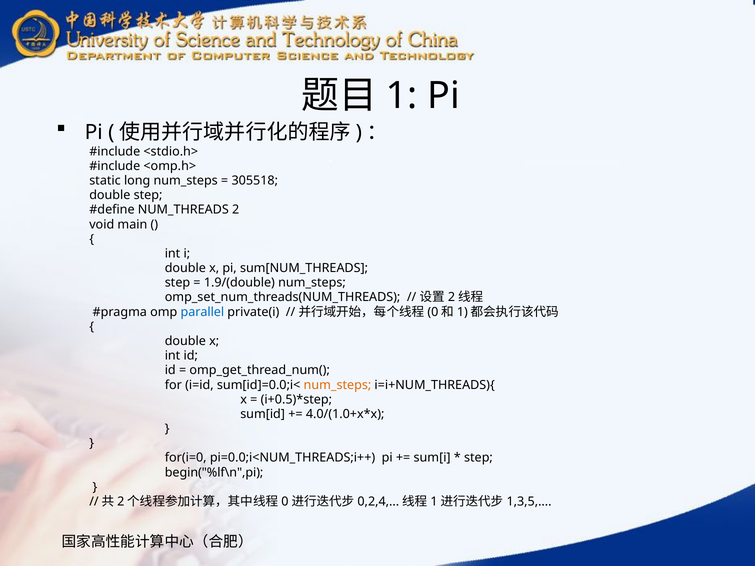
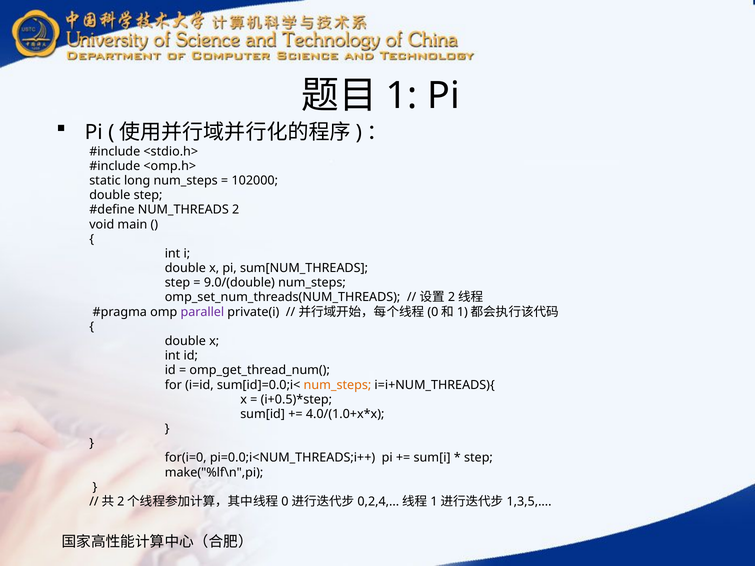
305518: 305518 -> 102000
1.9/(double: 1.9/(double -> 9.0/(double
parallel colour: blue -> purple
begin("%lf\n",pi: begin("%lf\n",pi -> make("%lf\n",pi
